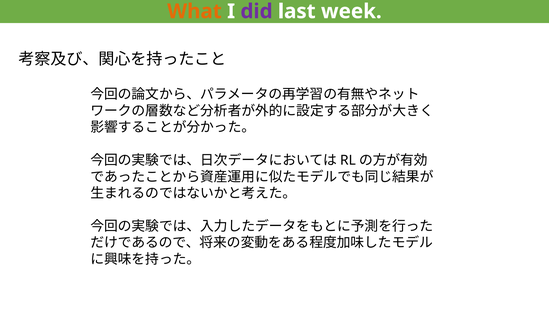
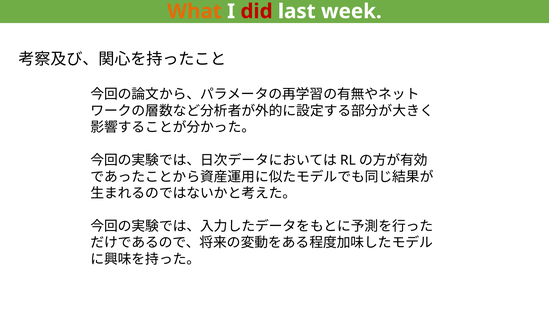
did colour: purple -> red
